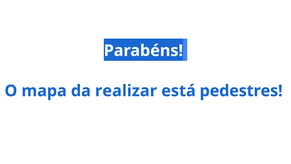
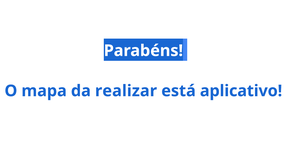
pedestres: pedestres -> aplicativo
